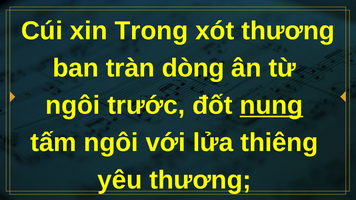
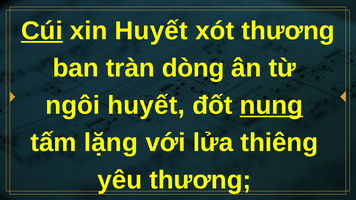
Cúi underline: none -> present
xin Trong: Trong -> Huyết
ngôi trước: trước -> huyết
tấm ngôi: ngôi -> lặng
